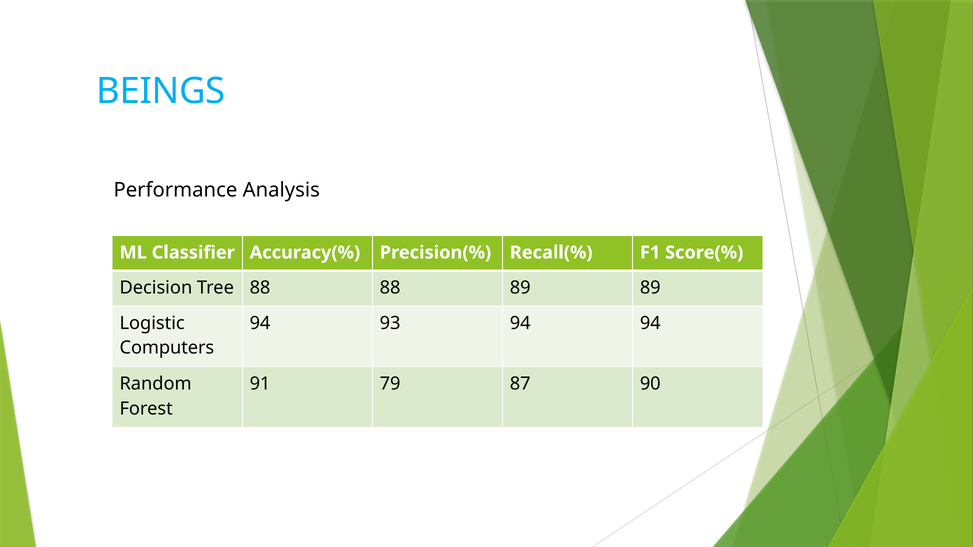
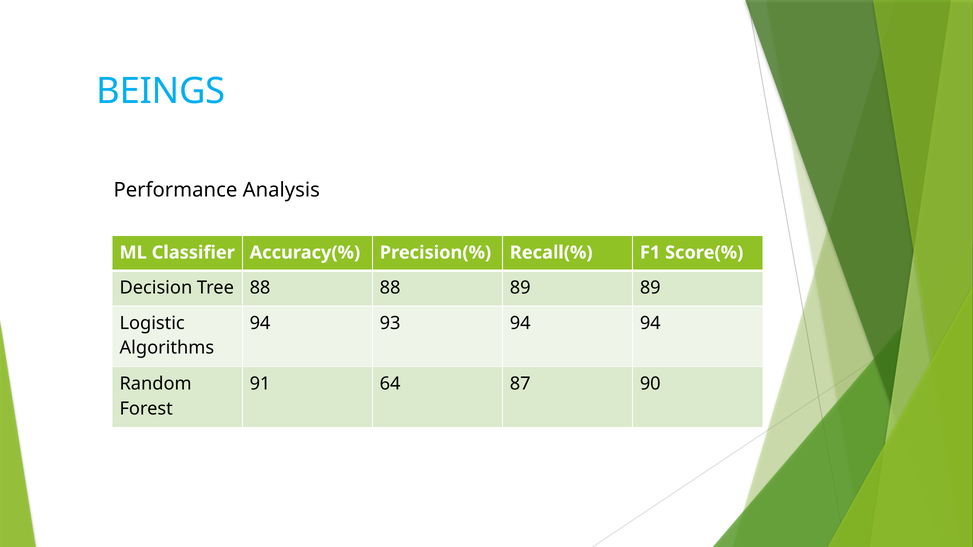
Computers: Computers -> Algorithms
79: 79 -> 64
